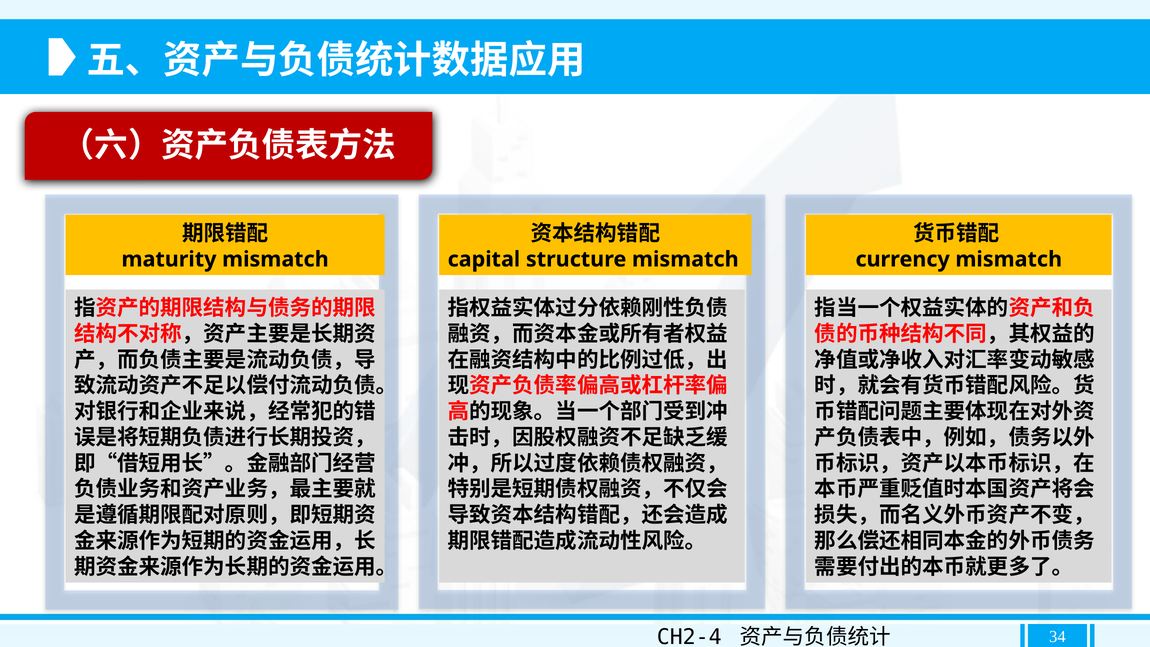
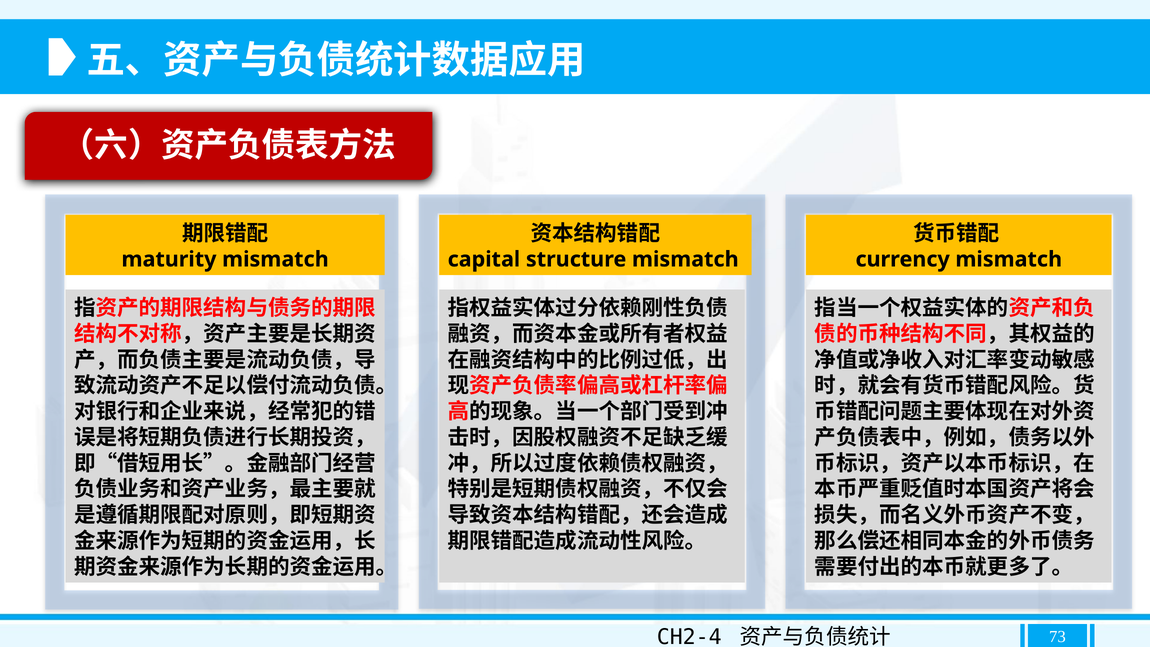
34: 34 -> 73
